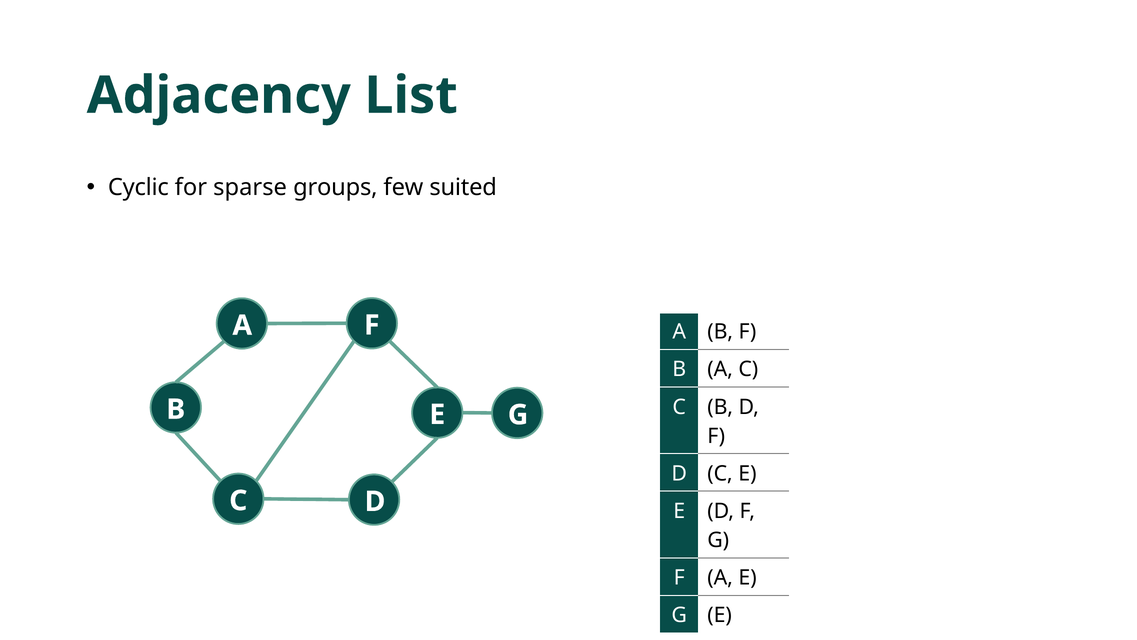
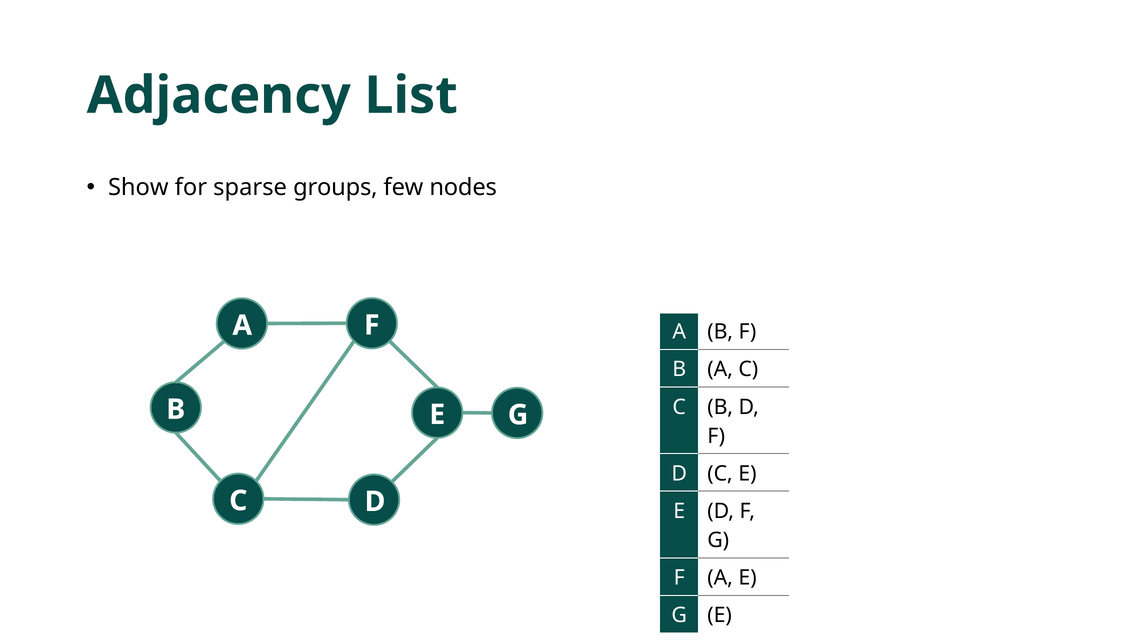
Cyclic: Cyclic -> Show
suited: suited -> nodes
